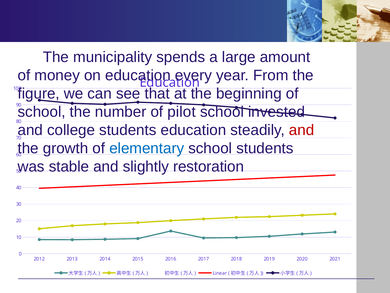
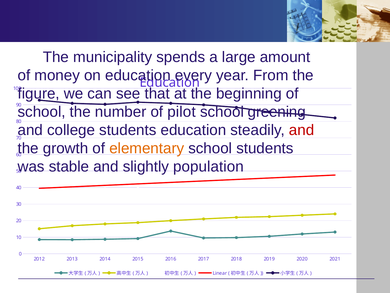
invested: invested -> greening
elementary colour: blue -> orange
restoration: restoration -> population
